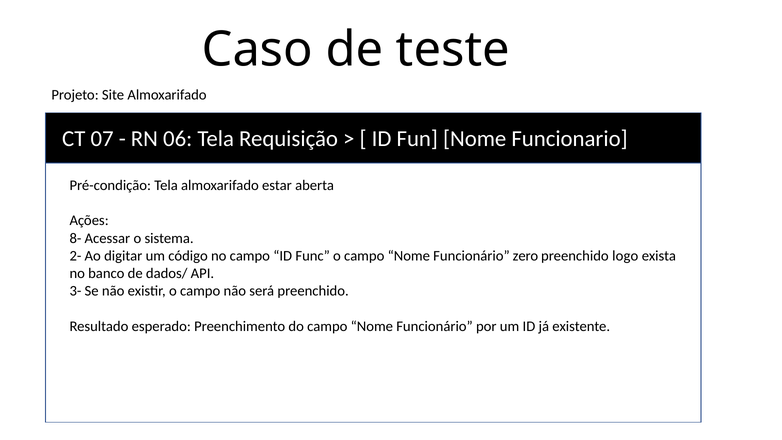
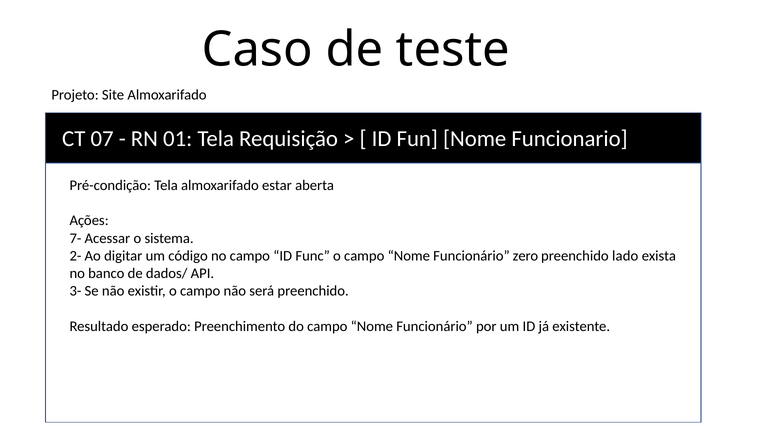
06: 06 -> 01
8-: 8- -> 7-
logo: logo -> lado
